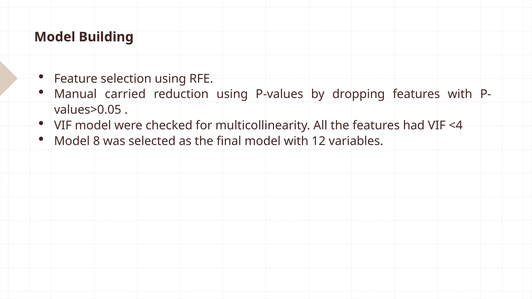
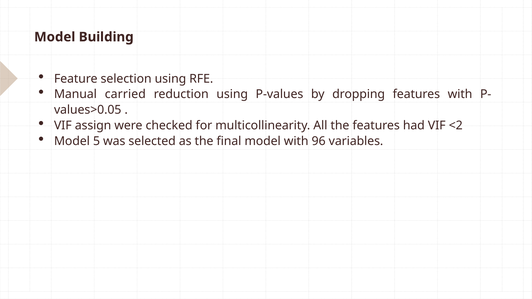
VIF model: model -> assign
<4: <4 -> <2
8: 8 -> 5
12: 12 -> 96
